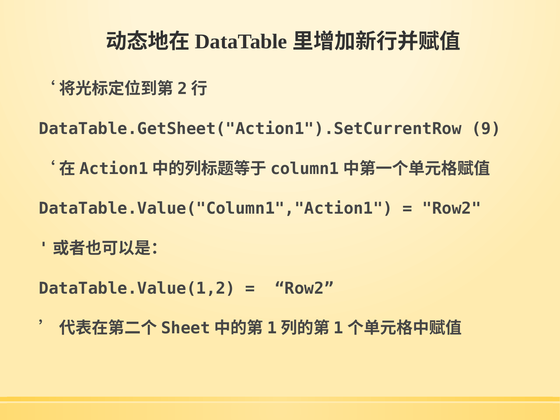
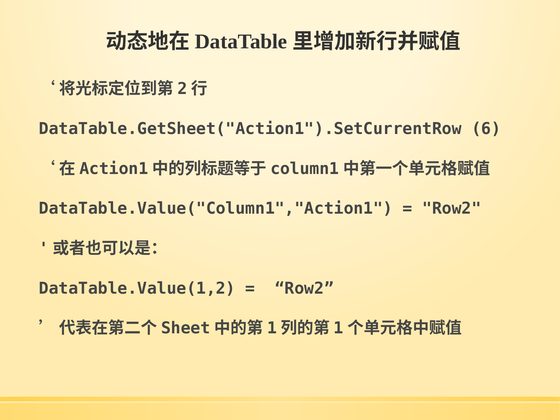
9: 9 -> 6
